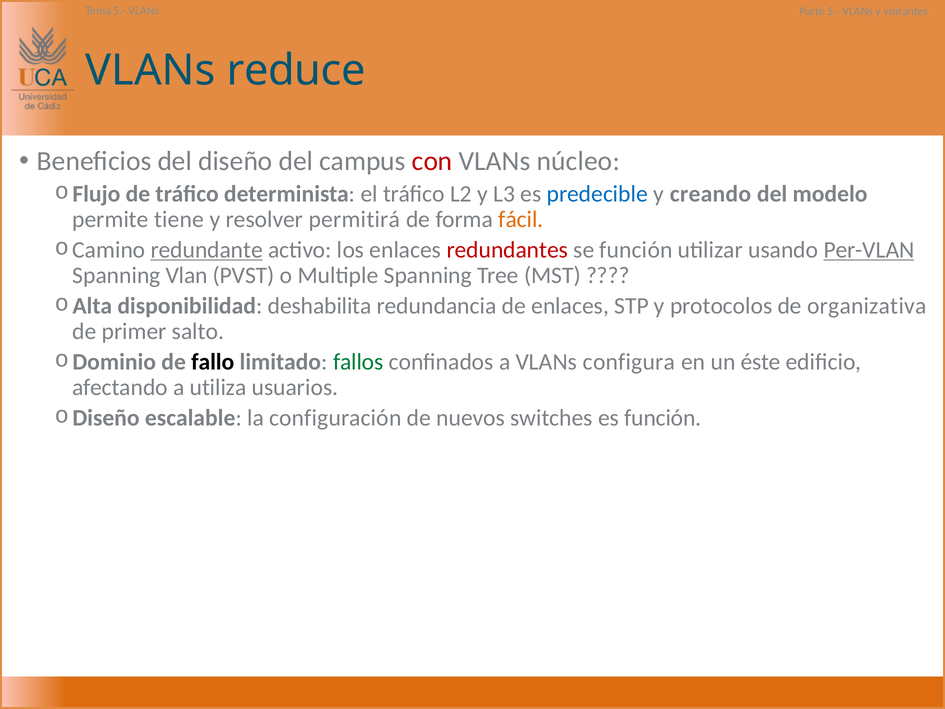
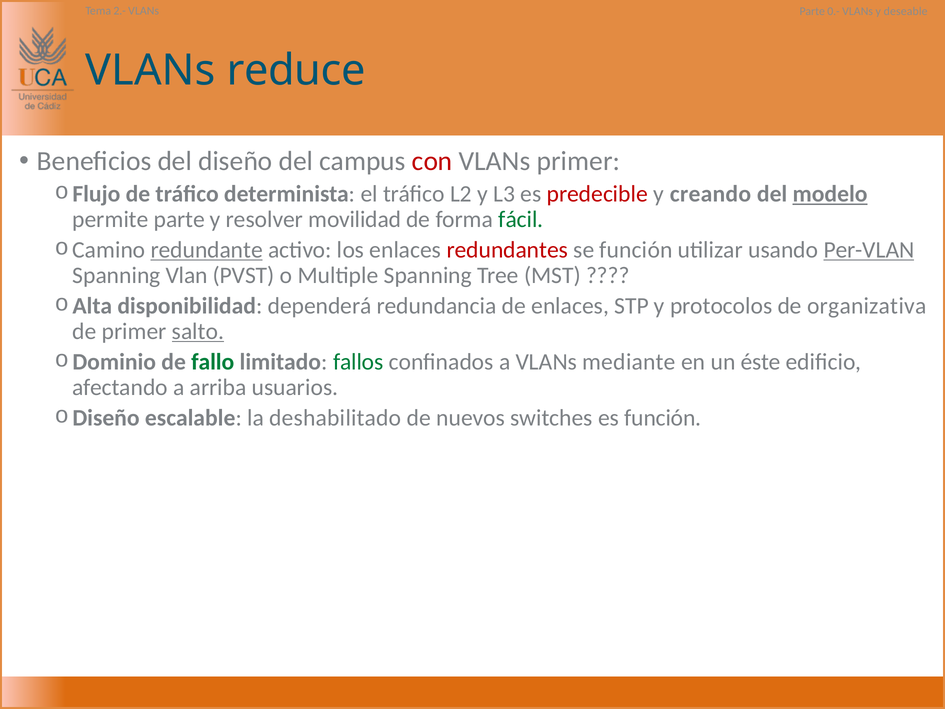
Tema 5.-: 5.- -> 2.-
Parte 5.-: 5.- -> 0.-
visitantes: visitantes -> deseable
VLANs núcleo: núcleo -> primer
predecible colour: blue -> red
modelo underline: none -> present
permite tiene: tiene -> parte
permitirá: permitirá -> movilidad
fácil colour: orange -> green
deshabilita: deshabilita -> dependerá
salto underline: none -> present
fallo colour: black -> green
configura: configura -> mediante
utiliza: utiliza -> arriba
configuración: configuración -> deshabilitado
